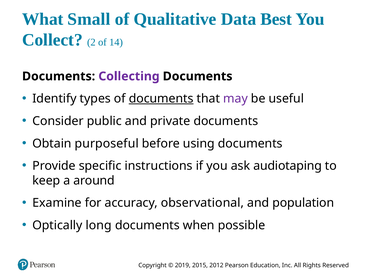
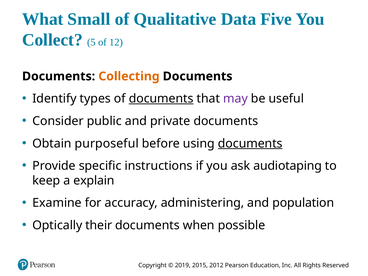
Best: Best -> Five
2: 2 -> 5
14: 14 -> 12
Collecting colour: purple -> orange
documents at (250, 143) underline: none -> present
around: around -> explain
observational: observational -> administering
long: long -> their
